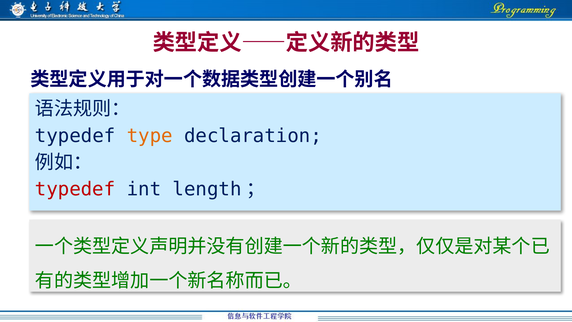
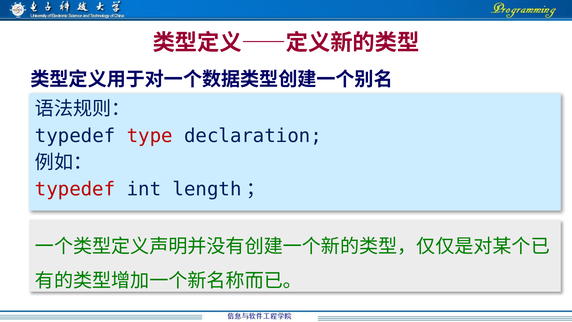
type colour: orange -> red
